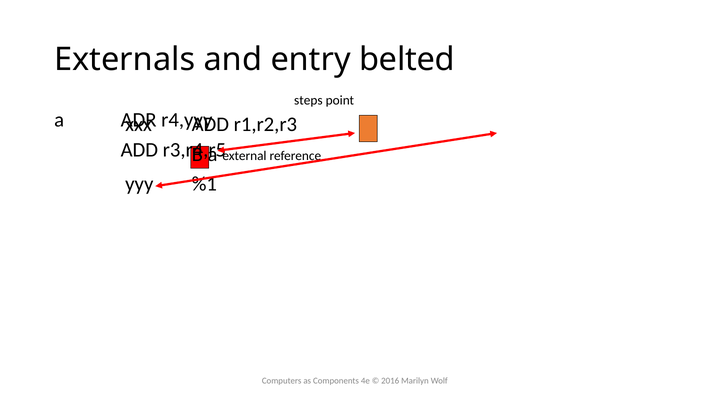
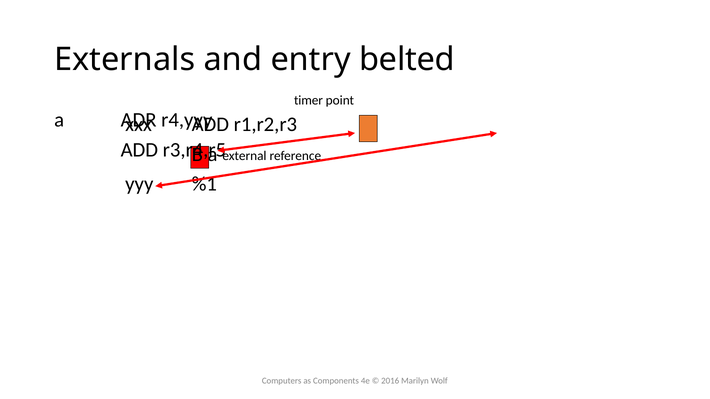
steps: steps -> timer
